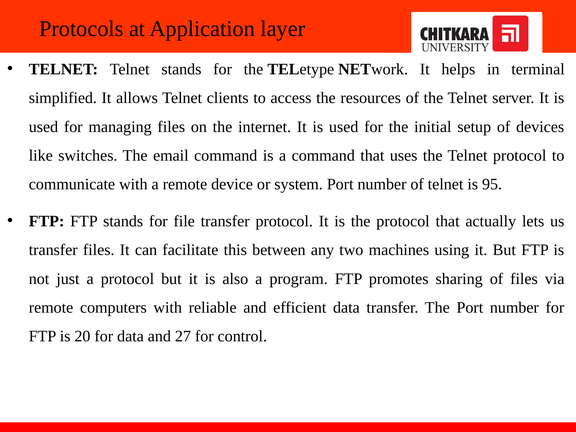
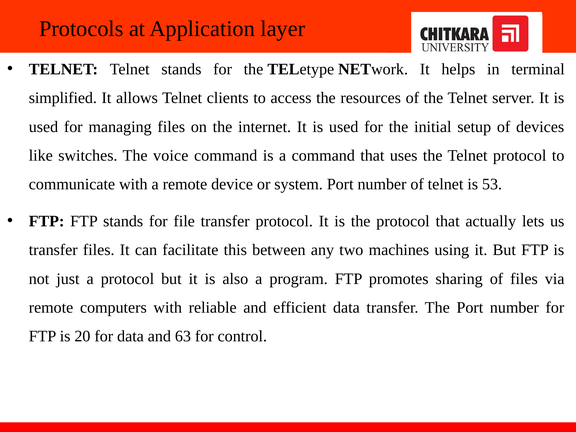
email: email -> voice
95: 95 -> 53
27: 27 -> 63
